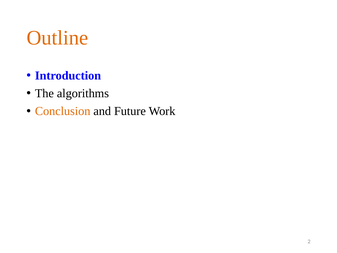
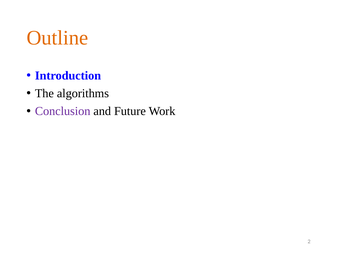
Conclusion colour: orange -> purple
